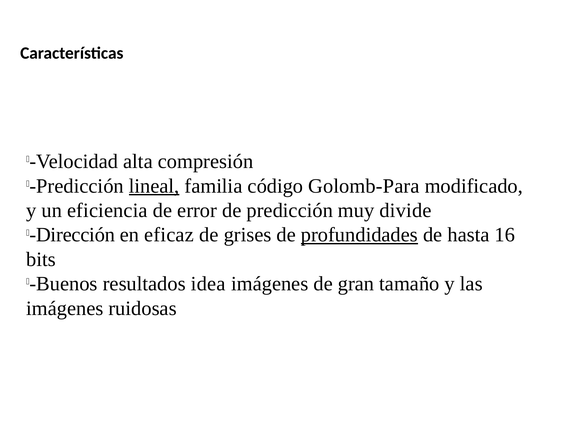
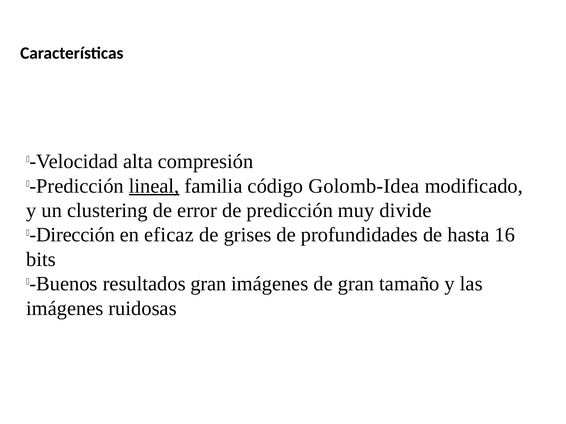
Golomb-Para: Golomb-Para -> Golomb-Idea
eficiencia: eficiencia -> clustering
profundidades underline: present -> none
resultados idea: idea -> gran
